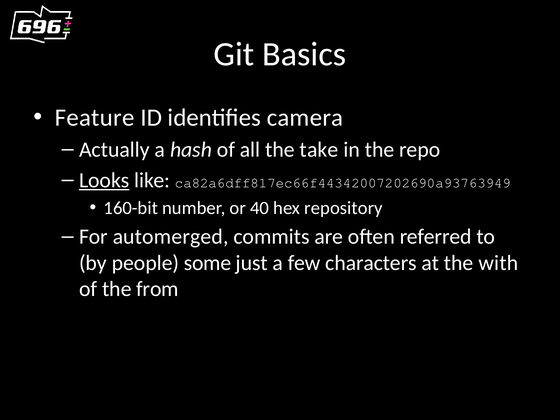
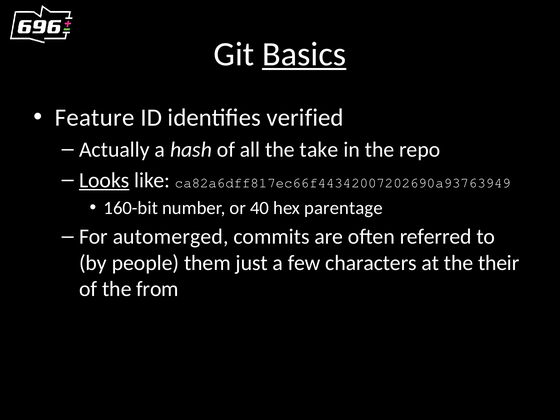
Basics underline: none -> present
camera: camera -> verified
repository: repository -> parentage
some: some -> them
with: with -> their
